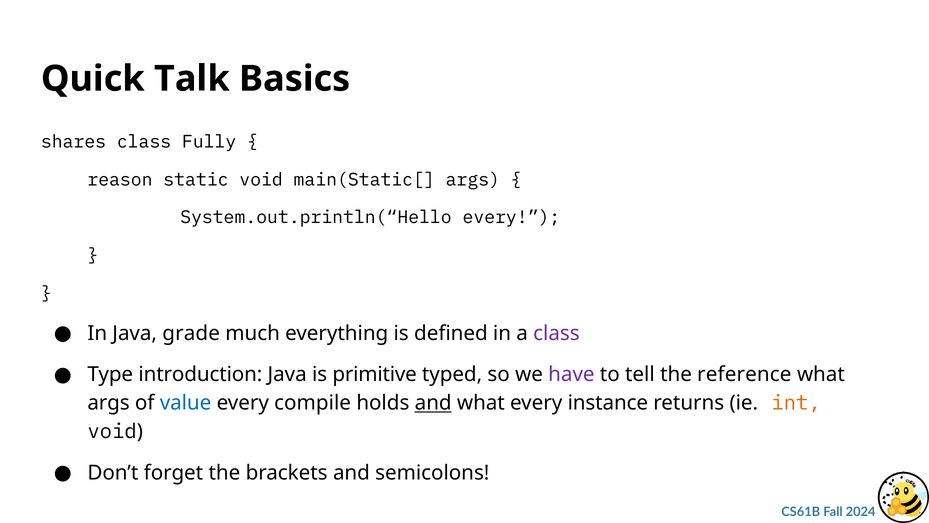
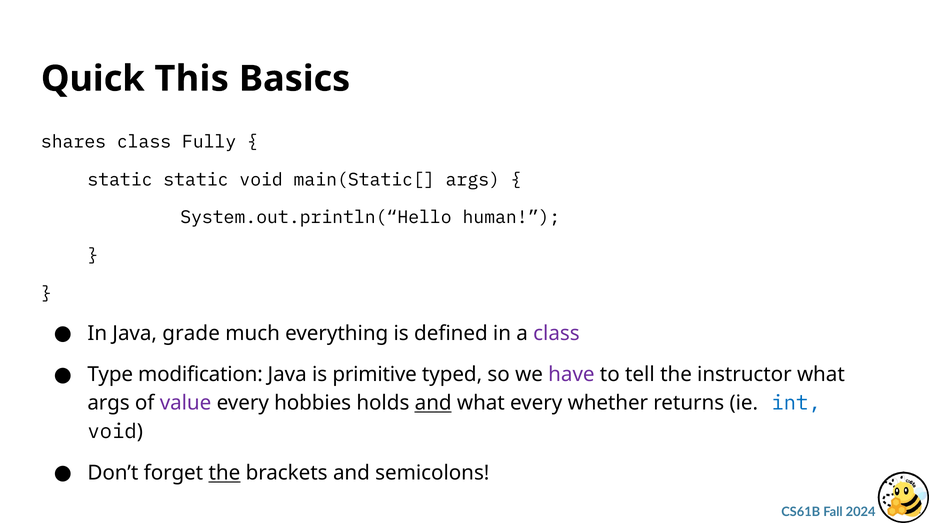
Talk: Talk -> This
reason at (120, 180): reason -> static
System.out.println(“Hello every: every -> human
introduction: introduction -> modification
reference: reference -> instructor
value colour: blue -> purple
compile: compile -> hobbies
instance: instance -> whether
int colour: orange -> blue
the at (224, 473) underline: none -> present
